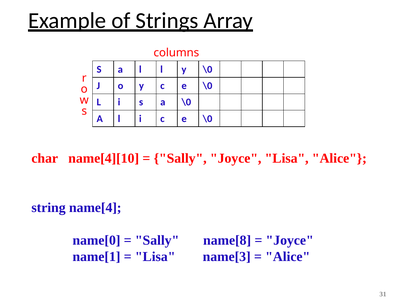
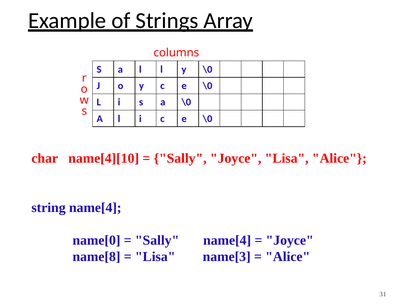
Sally name[8: name[8 -> name[4
name[1: name[1 -> name[8
